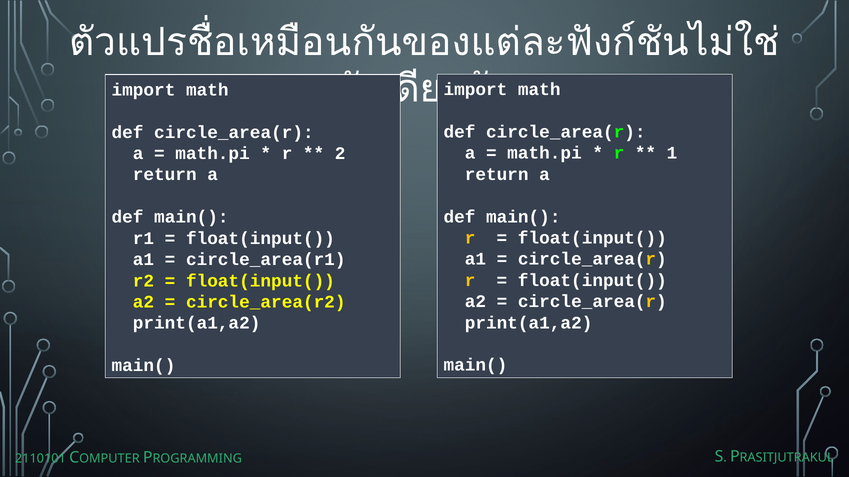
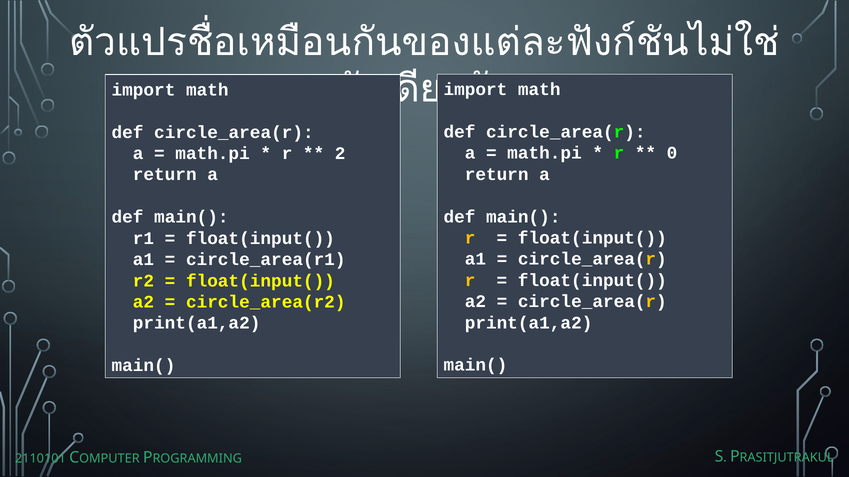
1: 1 -> 0
